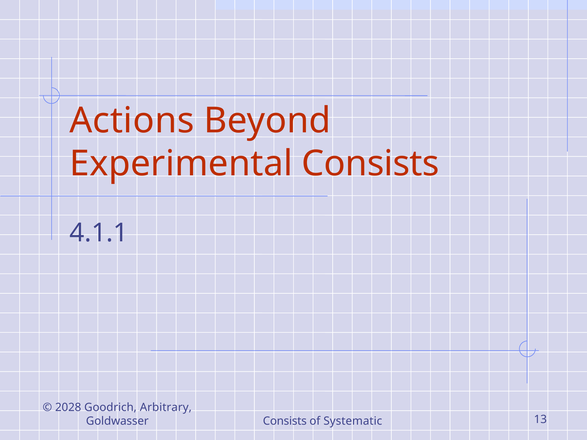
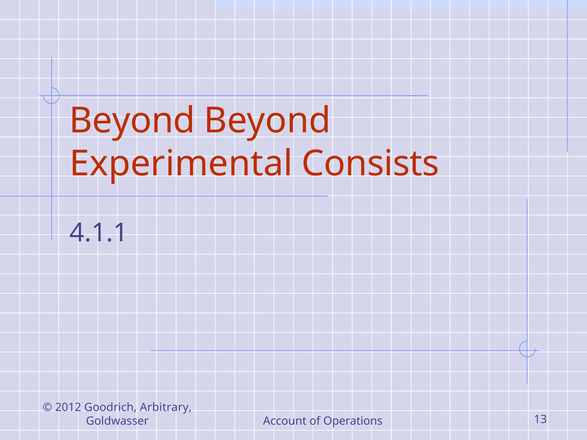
Actions at (132, 121): Actions -> Beyond
2028: 2028 -> 2012
Consists at (285, 421): Consists -> Account
Systematic: Systematic -> Operations
